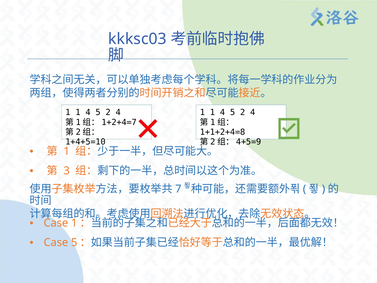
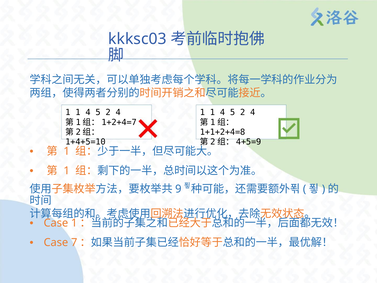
3 at (67, 171): 3 -> 1
7: 7 -> 9
Case 5: 5 -> 7
